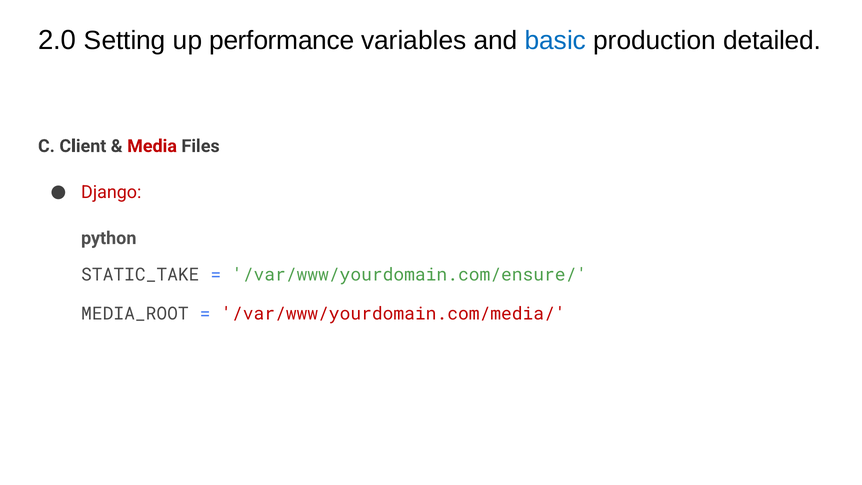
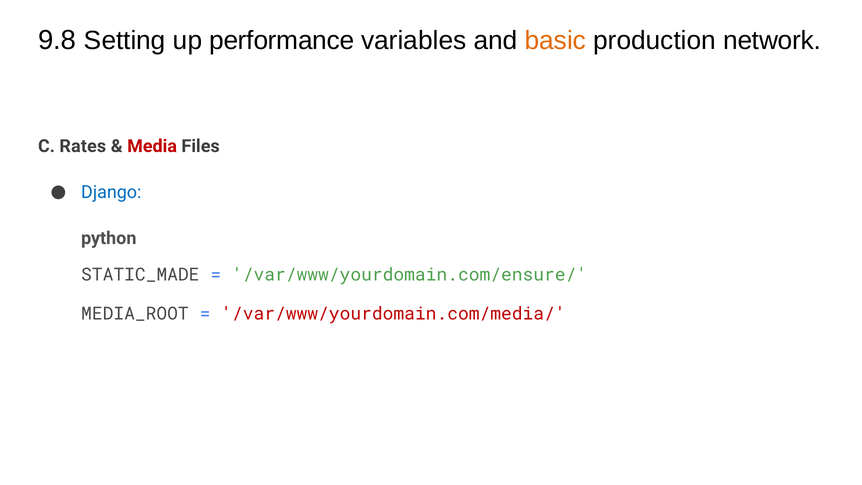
2.0: 2.0 -> 9.8
basic colour: blue -> orange
detailed: detailed -> network
Client: Client -> Rates
Django colour: red -> blue
STATIC_TAKE: STATIC_TAKE -> STATIC_MADE
